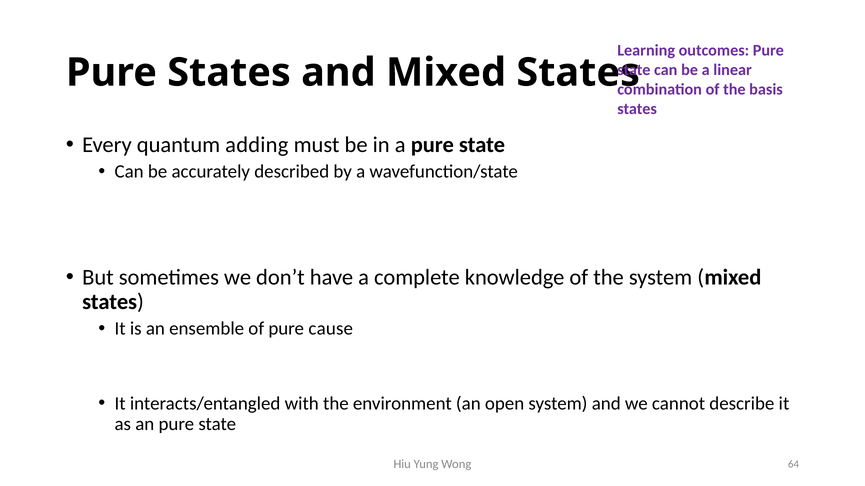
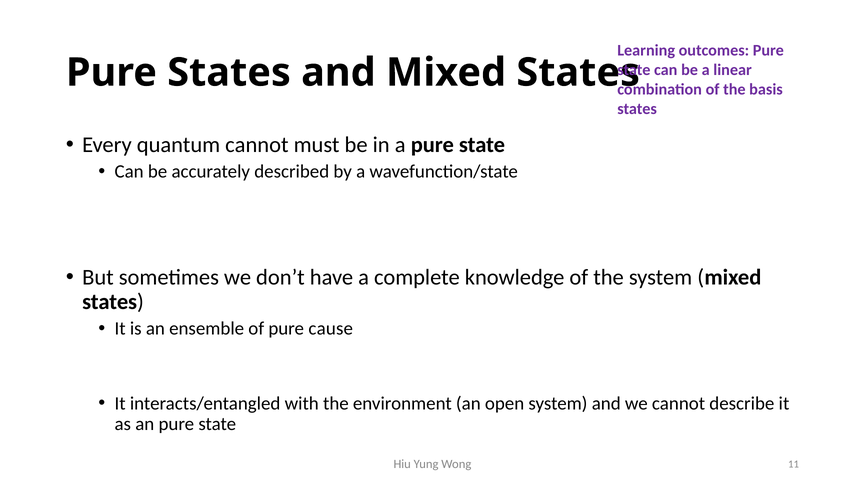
quantum adding: adding -> cannot
64: 64 -> 11
